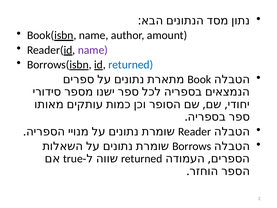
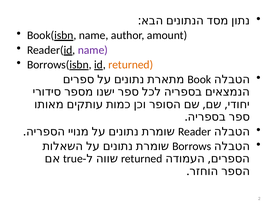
returned at (131, 65) colour: blue -> orange
